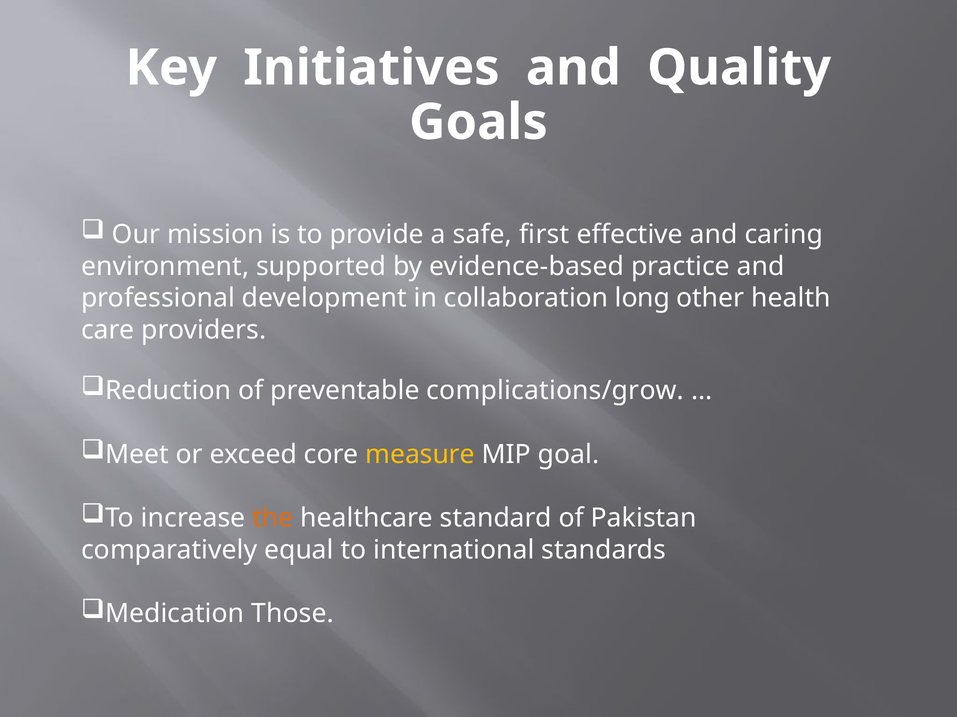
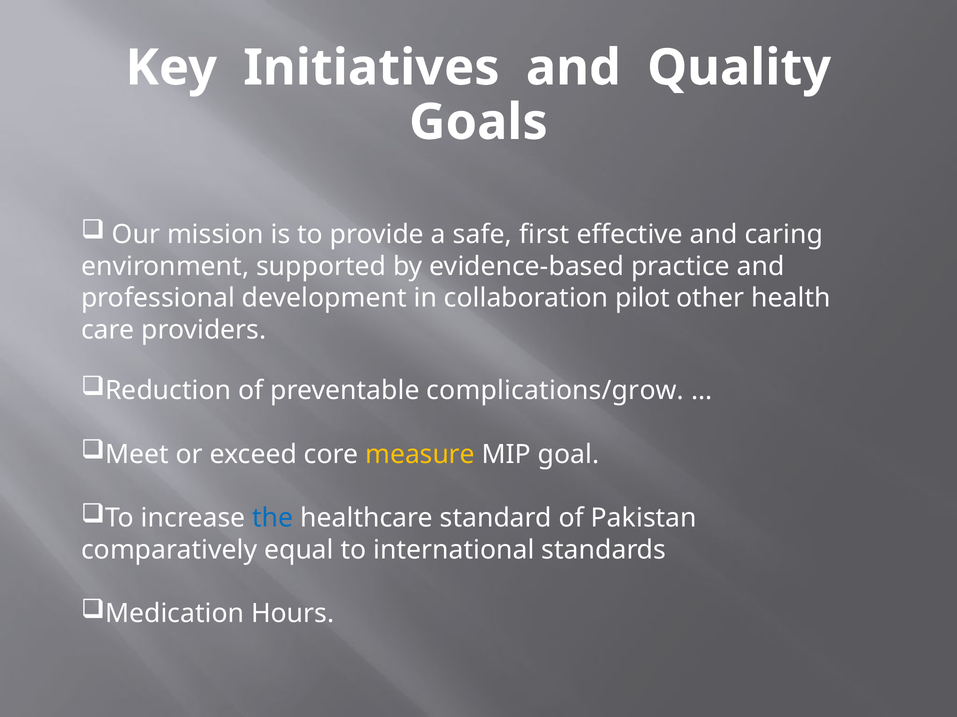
long: long -> pilot
the colour: orange -> blue
Those: Those -> Hours
